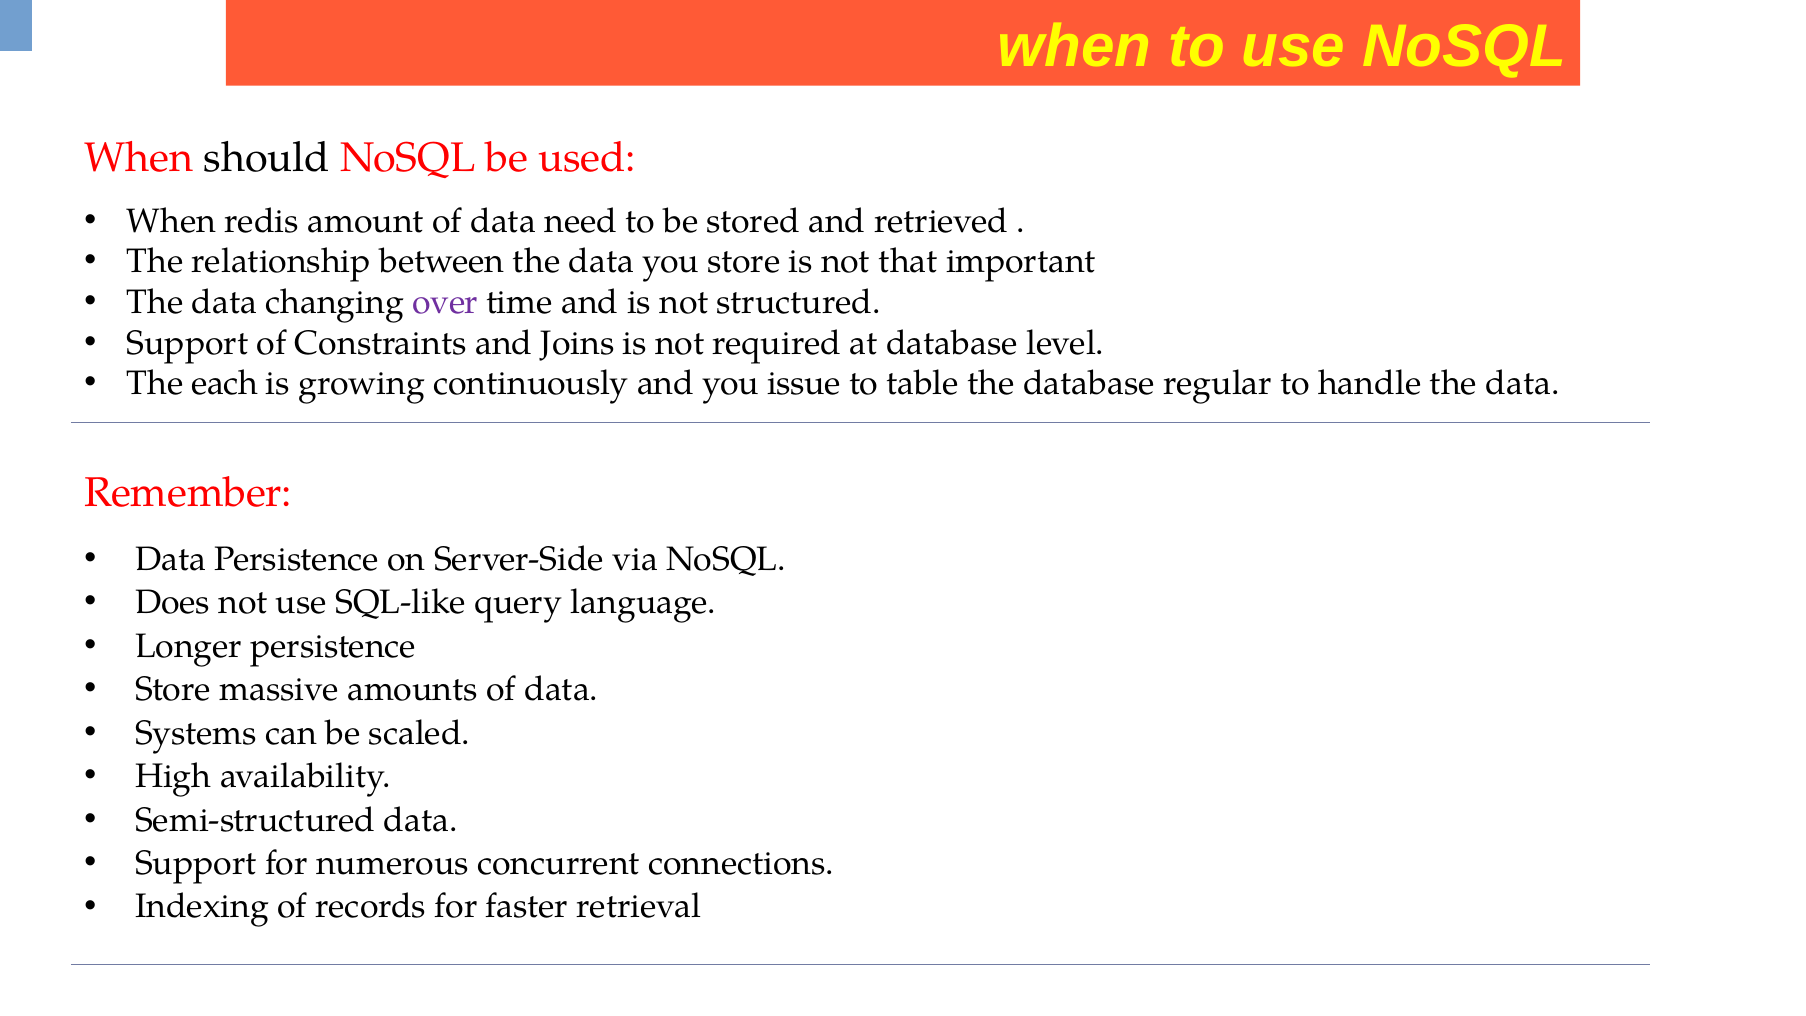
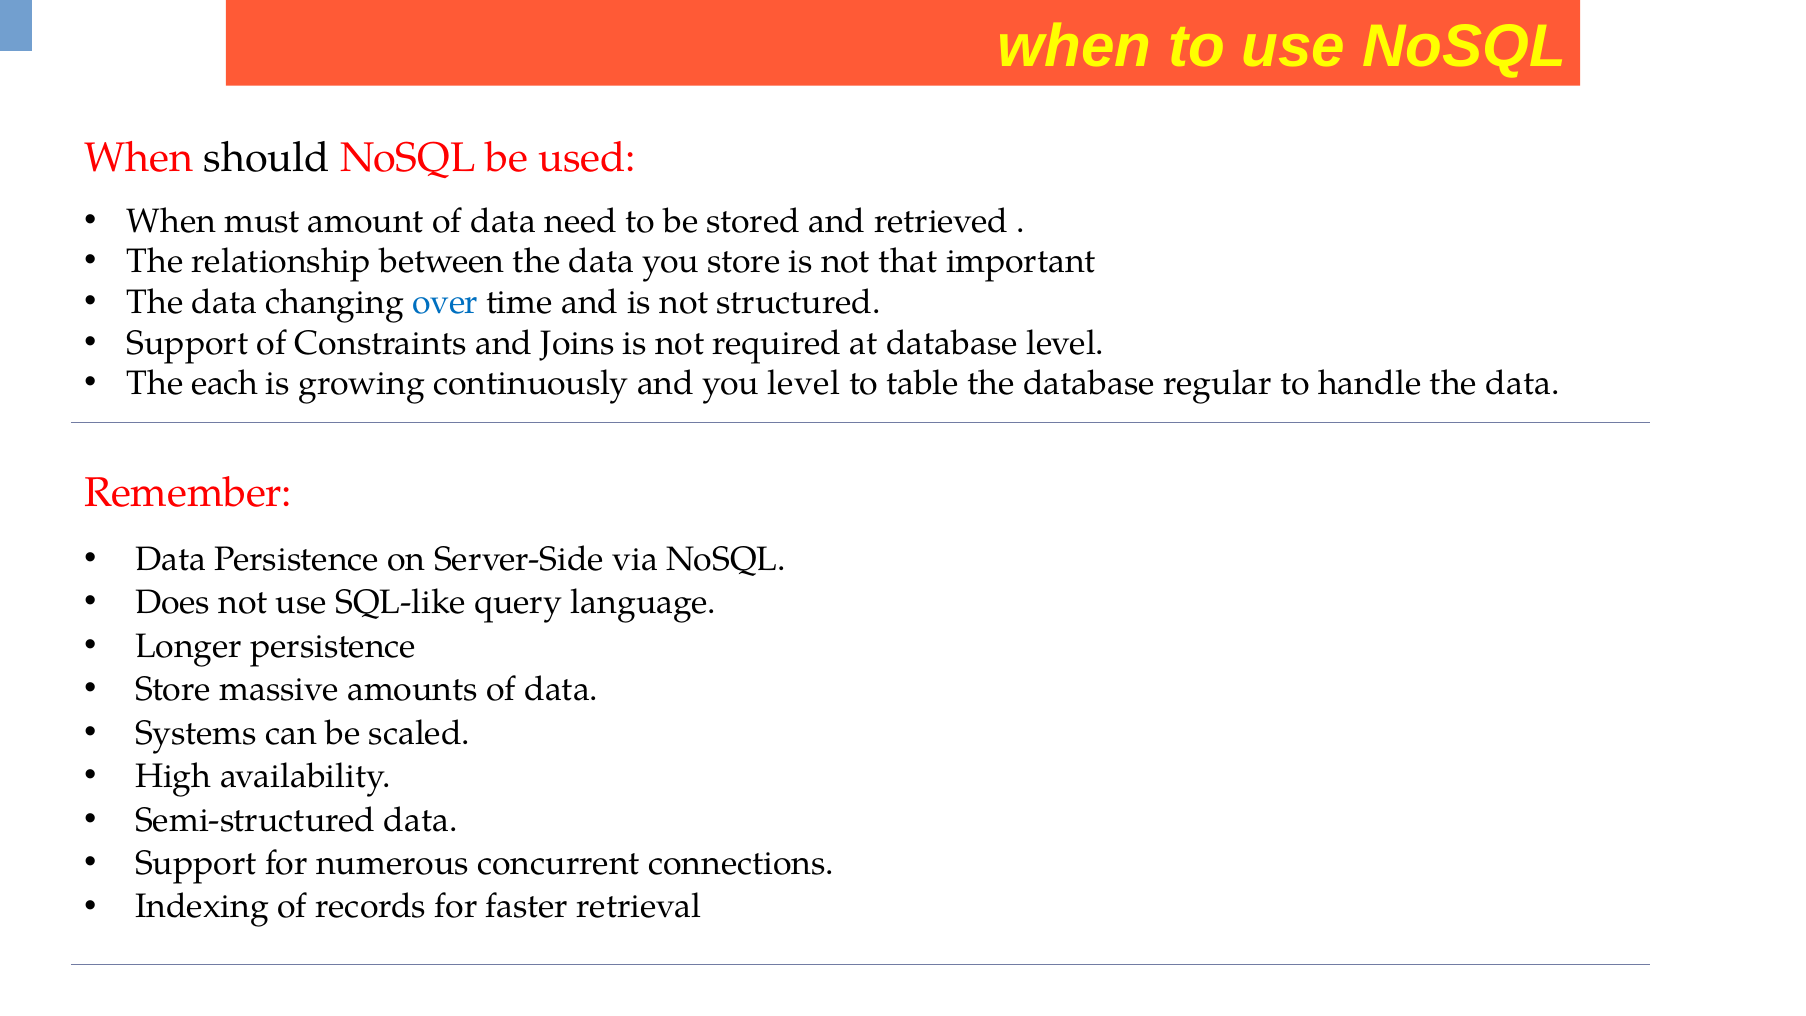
redis: redis -> must
over colour: purple -> blue
you issue: issue -> level
